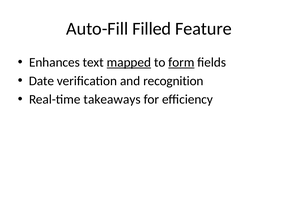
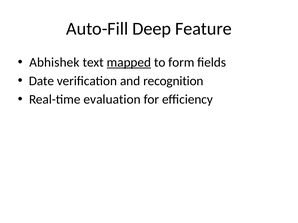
Filled: Filled -> Deep
Enhances: Enhances -> Abhishek
form underline: present -> none
takeaways: takeaways -> evaluation
